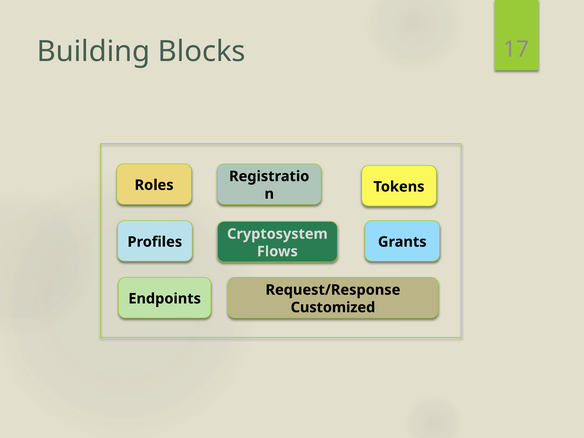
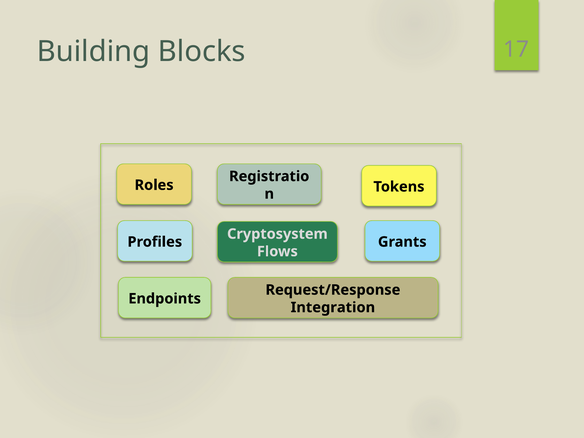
Customized: Customized -> Integration
